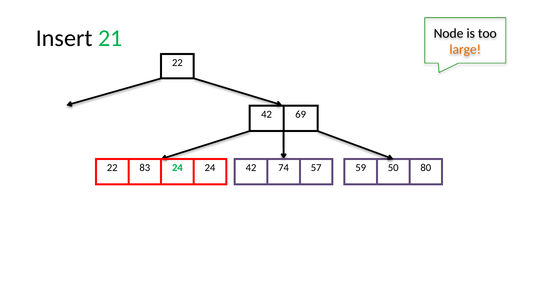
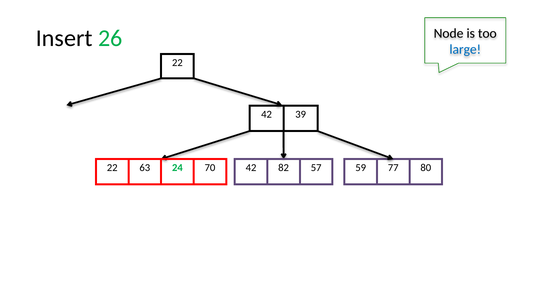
21: 21 -> 26
large colour: orange -> blue
69: 69 -> 39
83: 83 -> 63
24 24: 24 -> 70
74: 74 -> 82
50: 50 -> 77
